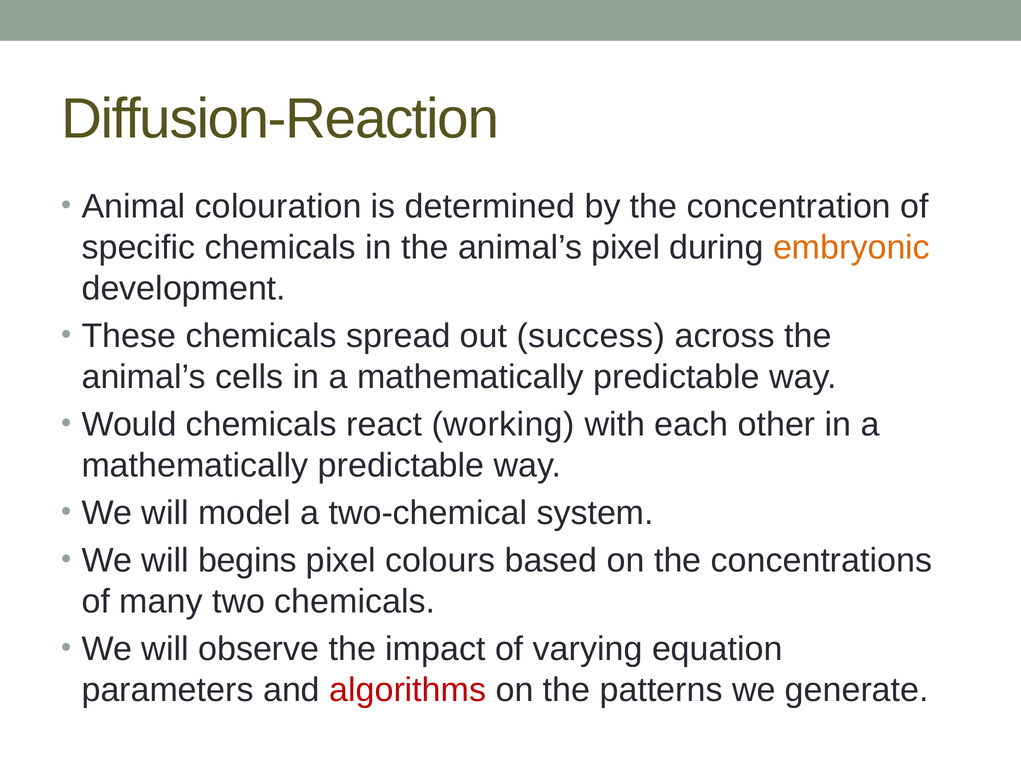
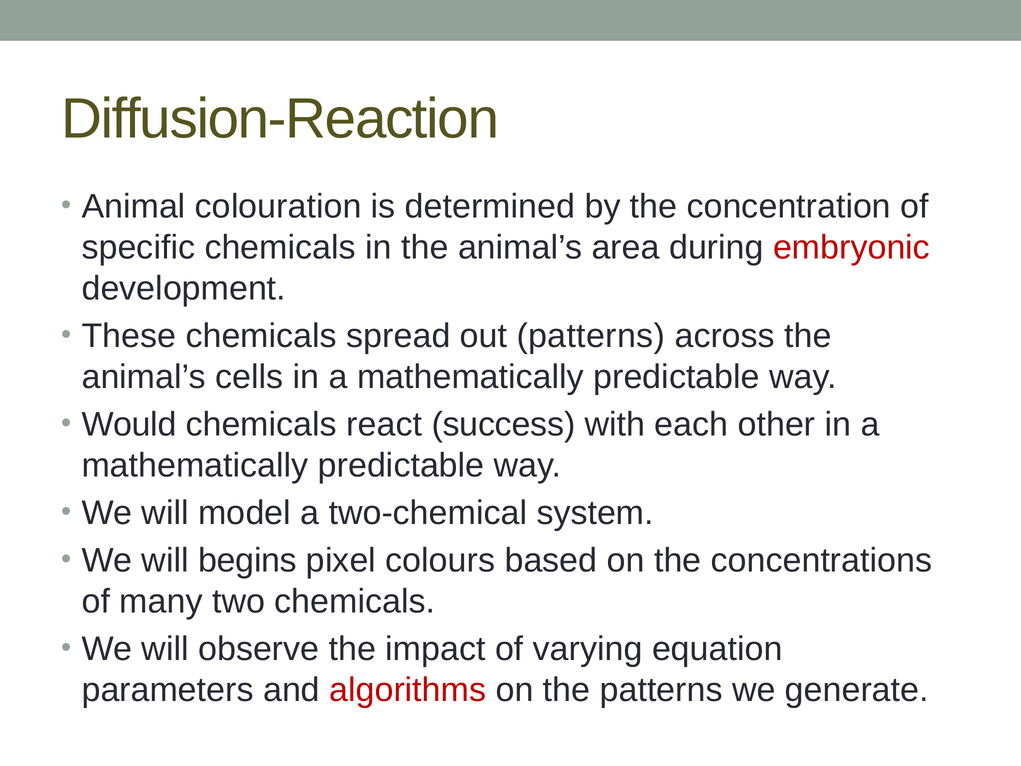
animal’s pixel: pixel -> area
embryonic colour: orange -> red
out success: success -> patterns
working: working -> success
